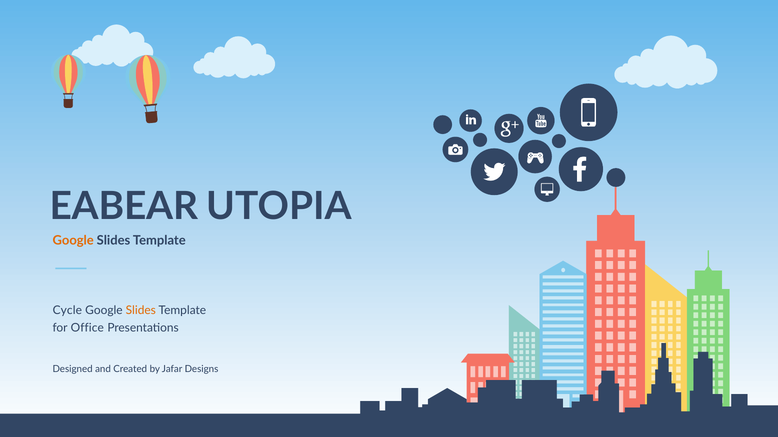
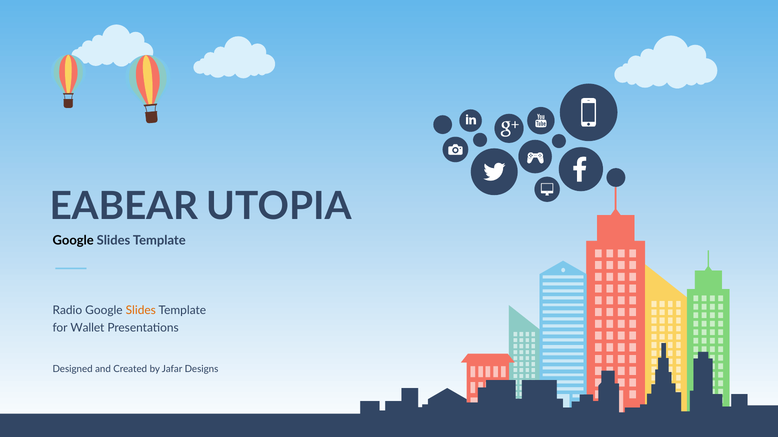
Google at (73, 241) colour: orange -> black
Cycle: Cycle -> Radio
Office: Office -> Wallet
